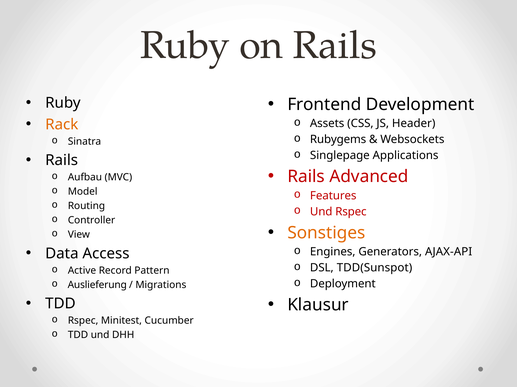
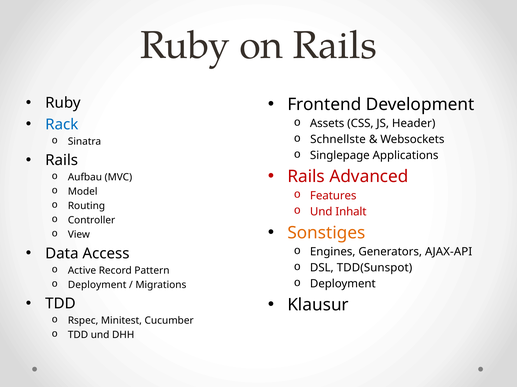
Rack colour: orange -> blue
Rubygems: Rubygems -> Schnellste
Und Rspec: Rspec -> Inhalt
Auslieferung at (97, 285): Auslieferung -> Deployment
